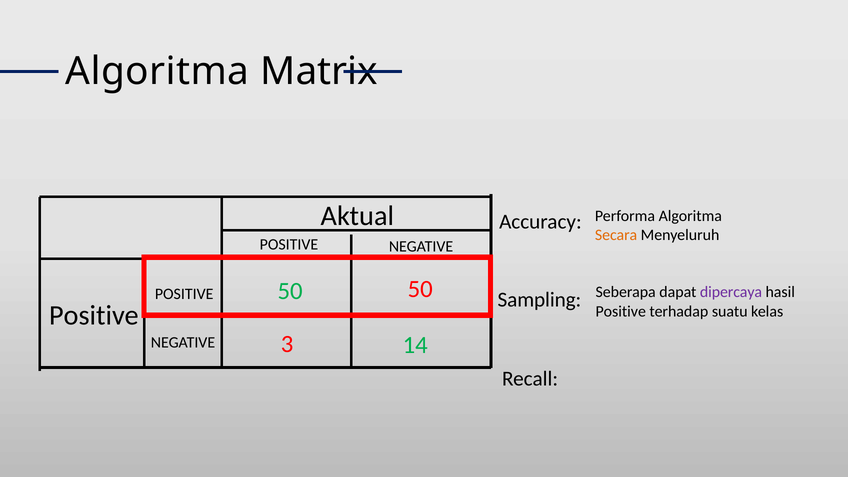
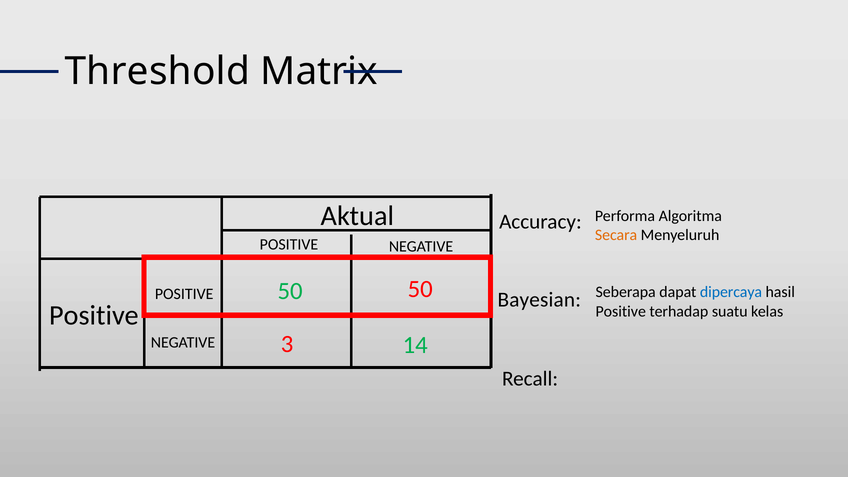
Algoritma at (157, 71): Algoritma -> Threshold
dipercaya colour: purple -> blue
Sampling: Sampling -> Bayesian
